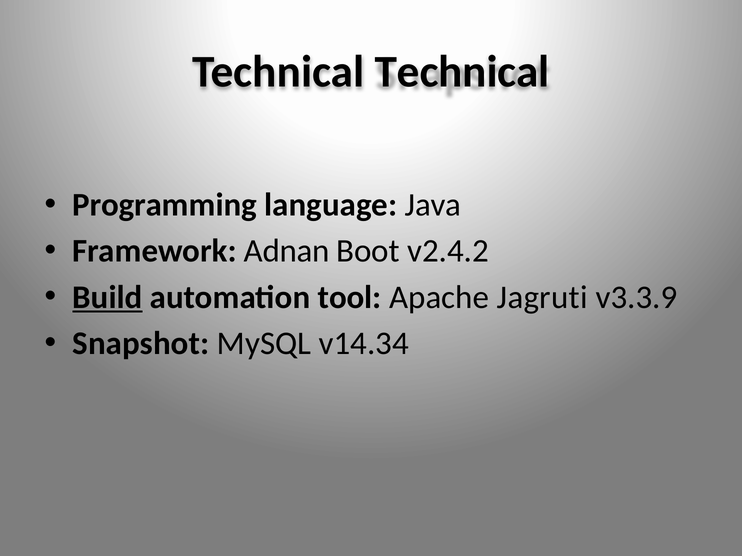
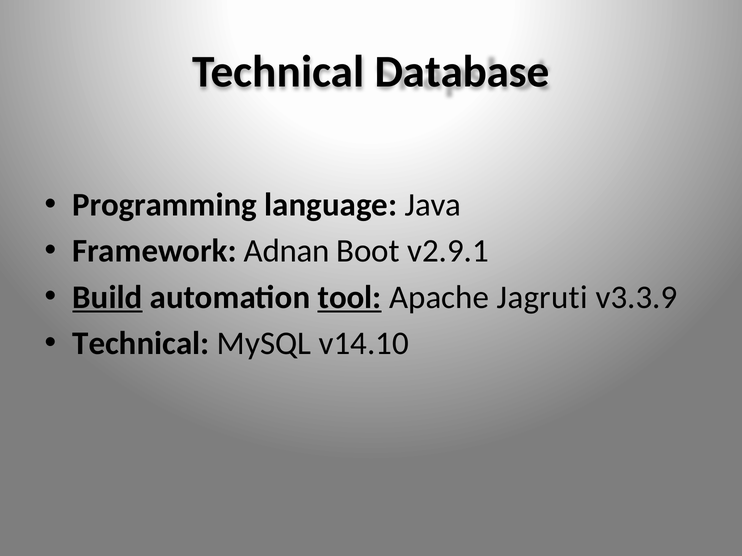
Technical Technical: Technical -> Database
v2.4.2: v2.4.2 -> v2.9.1
tool underline: none -> present
Snapshot at (141, 344): Snapshot -> Technical
v14.34: v14.34 -> v14.10
